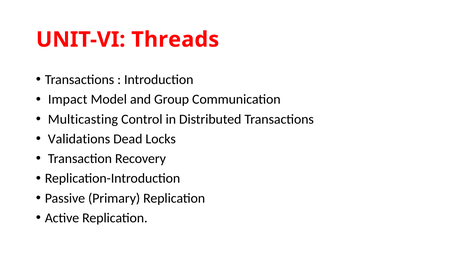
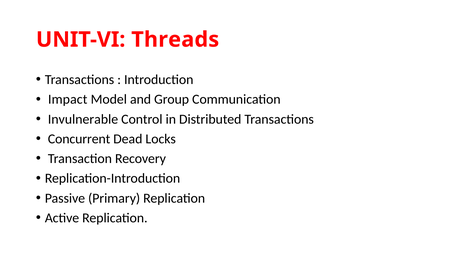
Multicasting: Multicasting -> Invulnerable
Validations: Validations -> Concurrent
